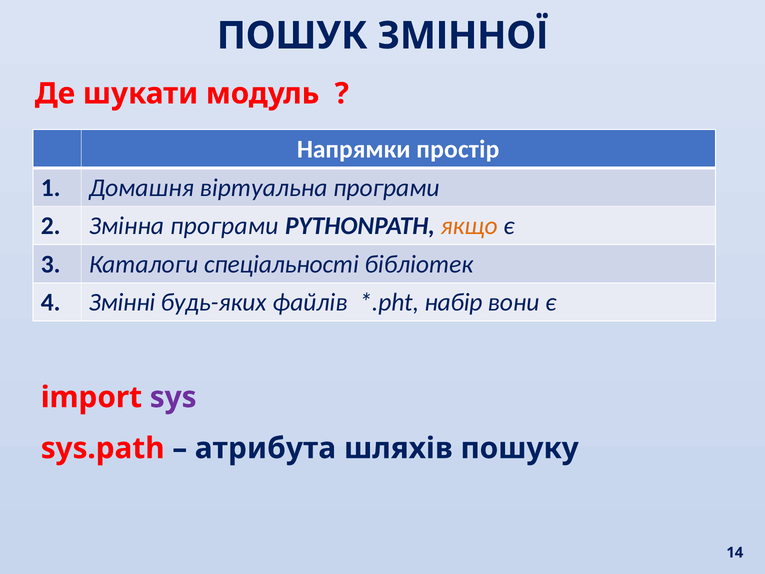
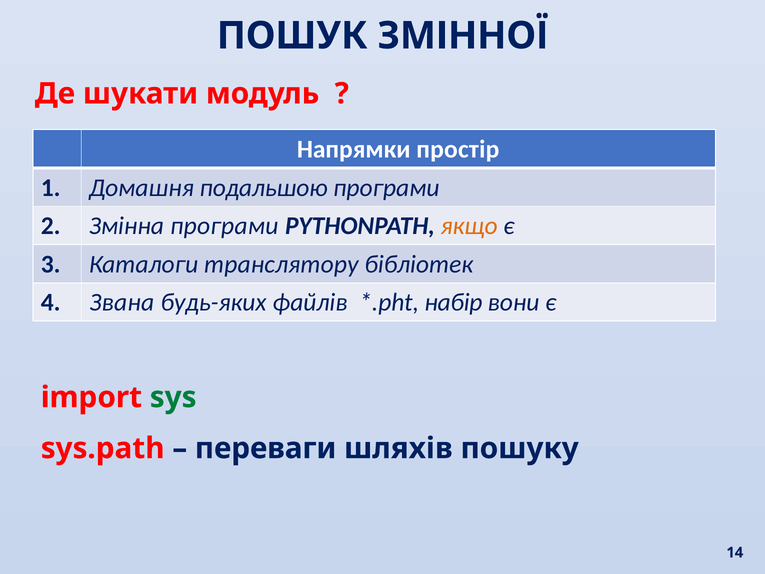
віртуальна: віртуальна -> подальшою
спеціальності: спеціальності -> транслятору
Змінні: Змінні -> Звана
sys colour: purple -> green
атрибута: атрибута -> переваги
